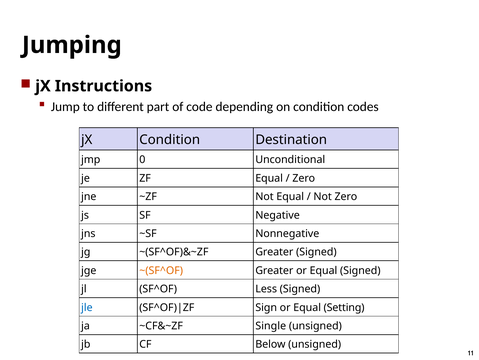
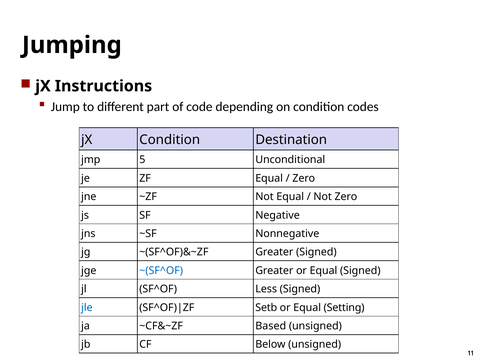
0: 0 -> 5
~(SF^OF colour: orange -> blue
Sign: Sign -> Setb
Single: Single -> Based
